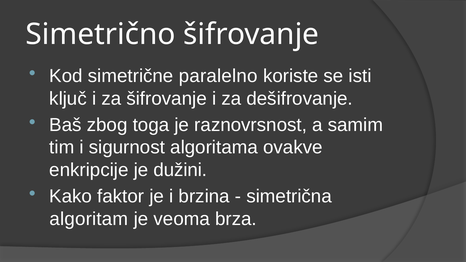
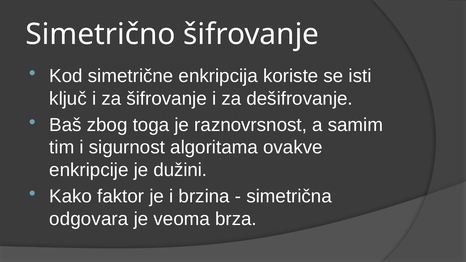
paralelno: paralelno -> enkripcija
algoritam: algoritam -> odgovara
